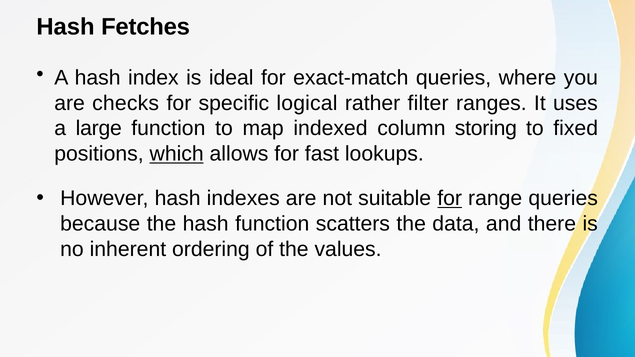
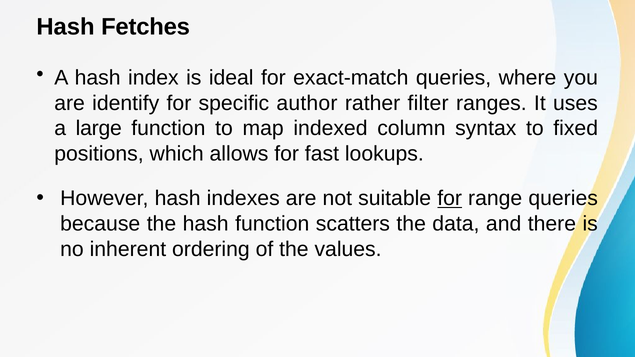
checks: checks -> identify
logical: logical -> author
storing: storing -> syntax
which underline: present -> none
